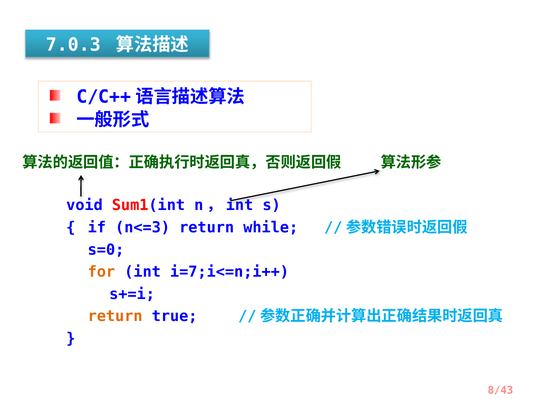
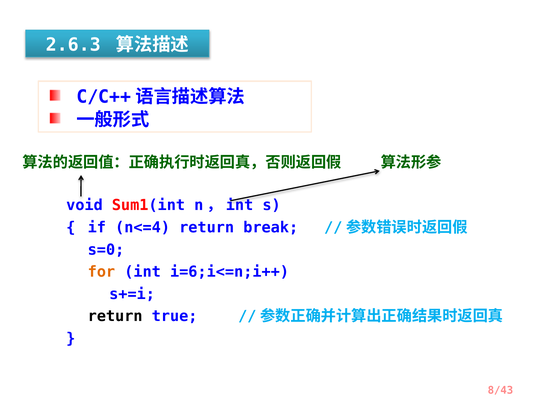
7.0.3: 7.0.3 -> 2.6.3
n<=3: n<=3 -> n<=4
while: while -> break
i=7;i<=n;i++: i=7;i<=n;i++ -> i=6;i<=n;i++
return at (115, 316) colour: orange -> black
